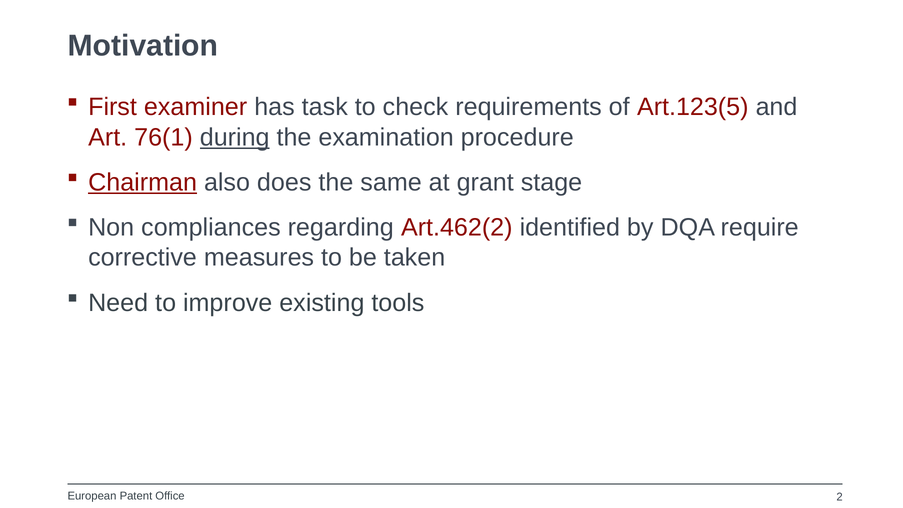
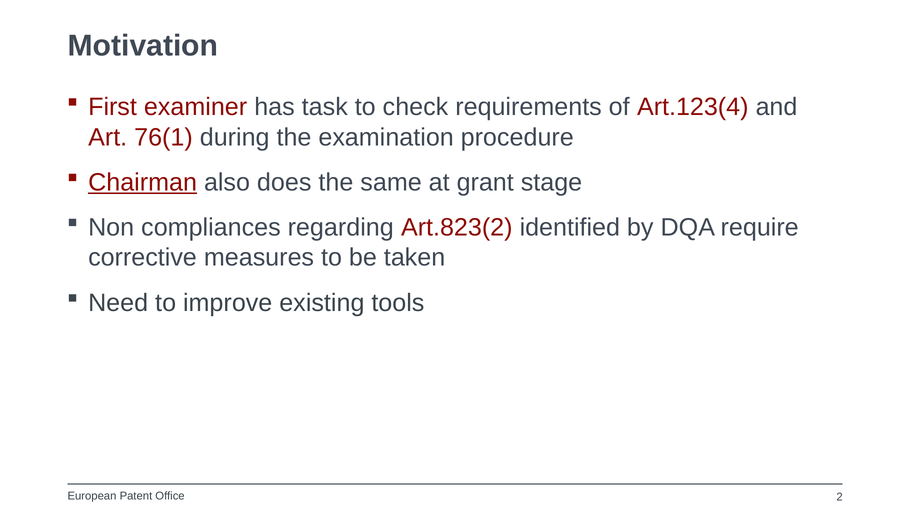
Art.123(5: Art.123(5 -> Art.123(4
during underline: present -> none
Art.462(2: Art.462(2 -> Art.823(2
